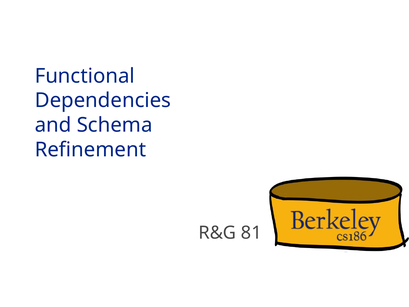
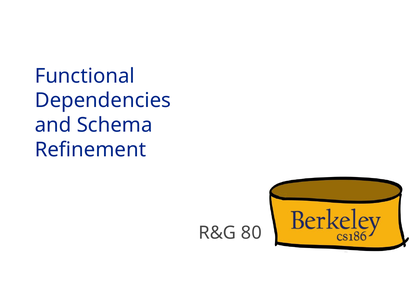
81: 81 -> 80
